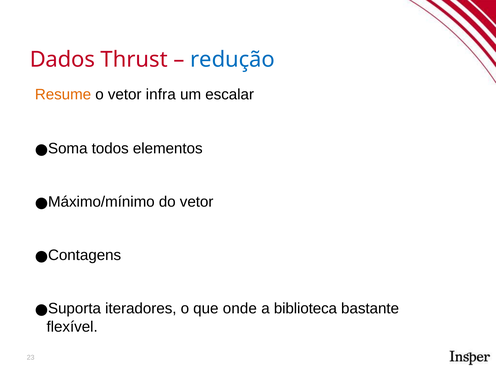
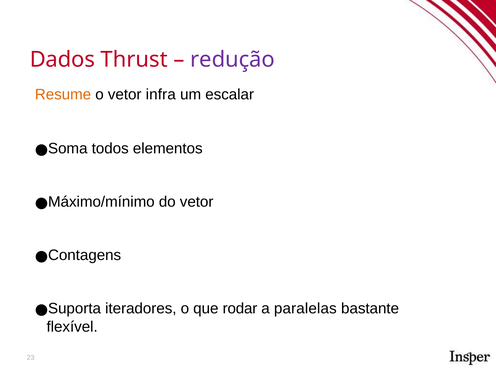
redução colour: blue -> purple
onde: onde -> rodar
biblioteca: biblioteca -> paralelas
